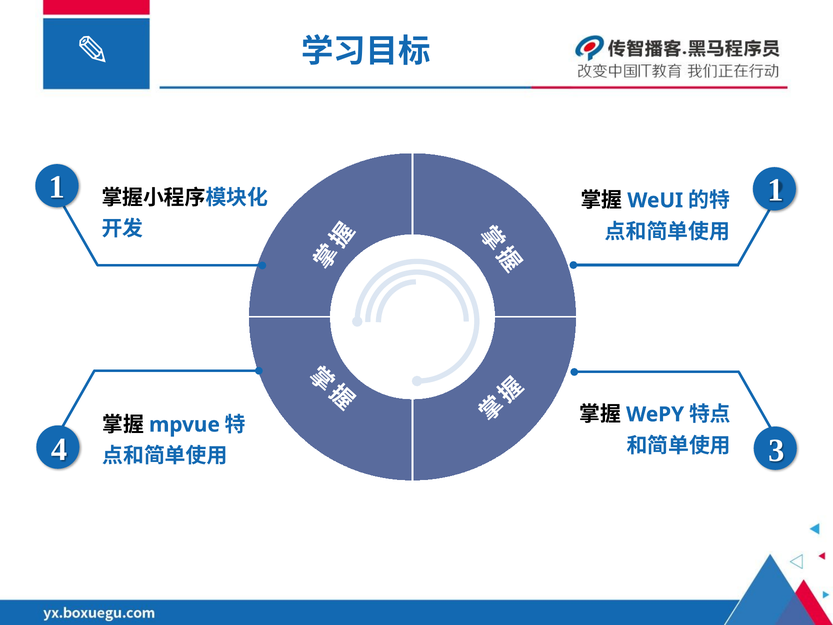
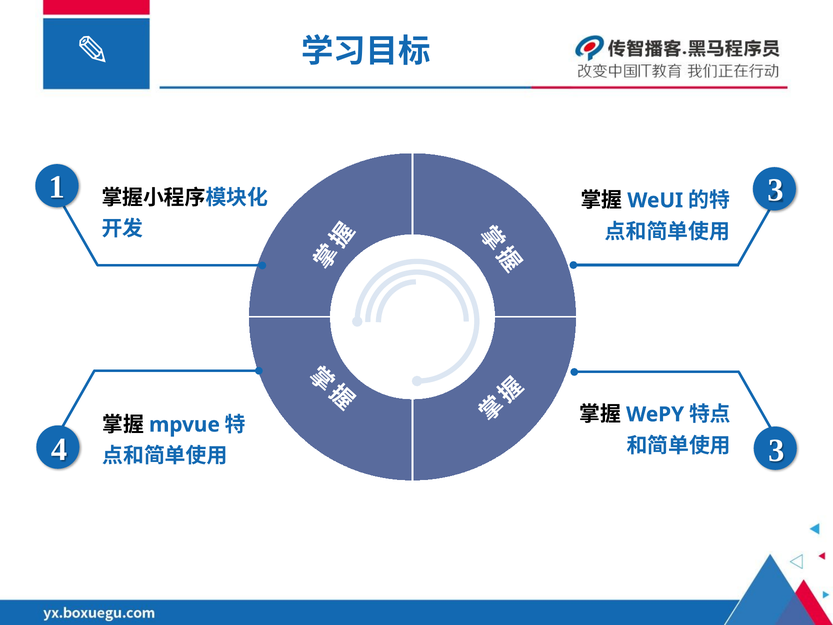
1 1: 1 -> 3
